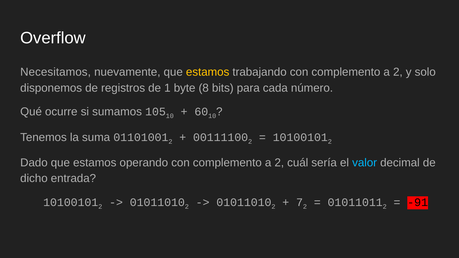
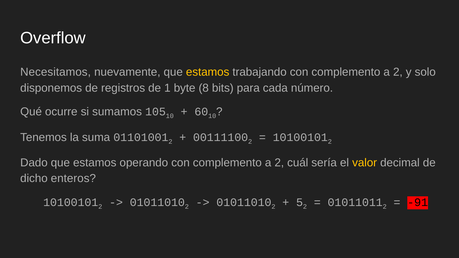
valor colour: light blue -> yellow
entrada: entrada -> enteros
7: 7 -> 5
